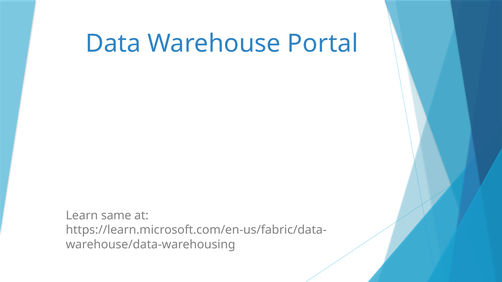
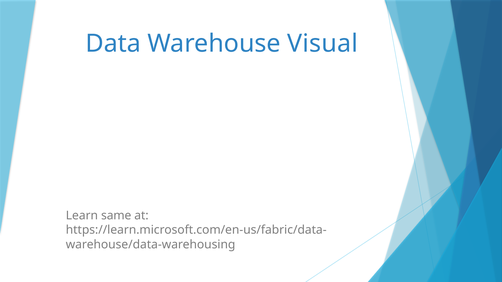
Portal: Portal -> Visual
